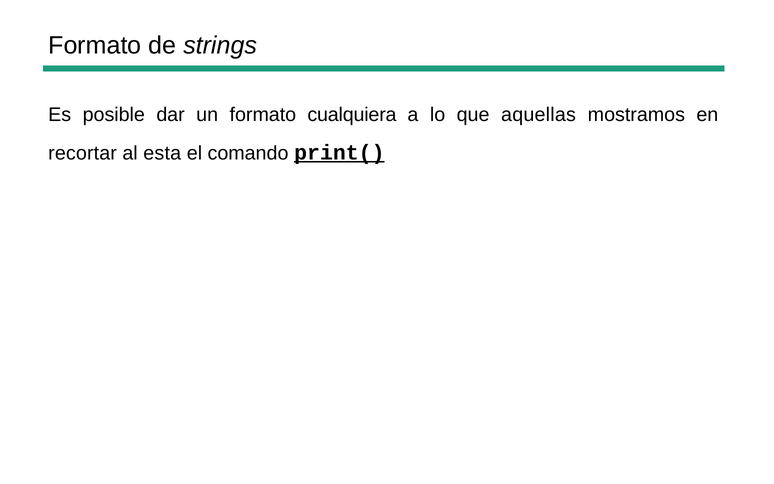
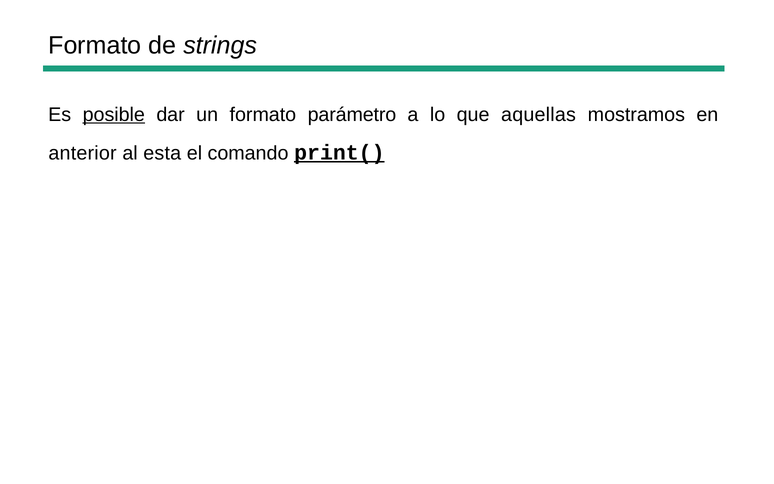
posible underline: none -> present
cualquiera: cualquiera -> parámetro
recortar: recortar -> anterior
